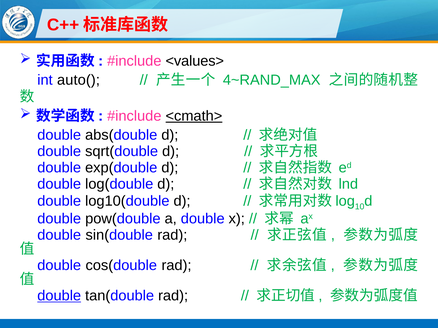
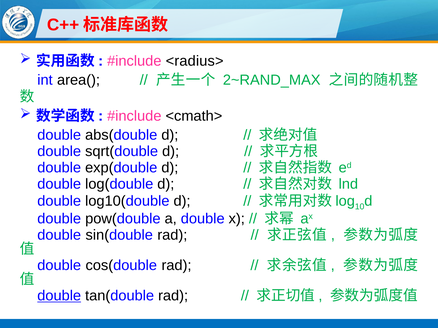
<values>: <values> -> <radius>
auto(: auto( -> area(
4~RAND_MAX: 4~RAND_MAX -> 2~RAND_MAX
<cmath> underline: present -> none
